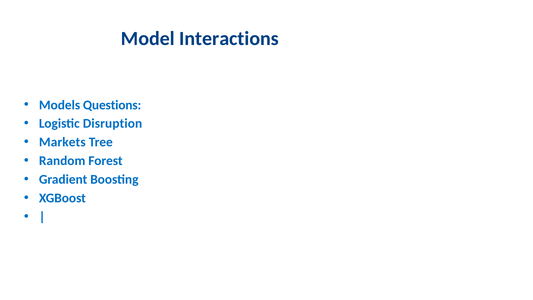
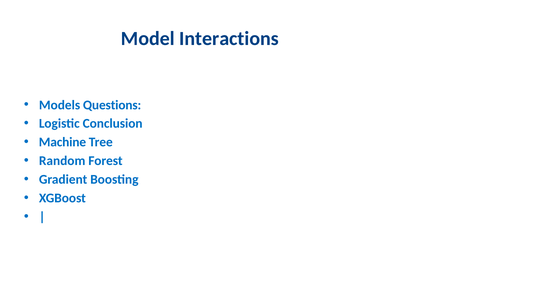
Disruption: Disruption -> Conclusion
Markets: Markets -> Machine
